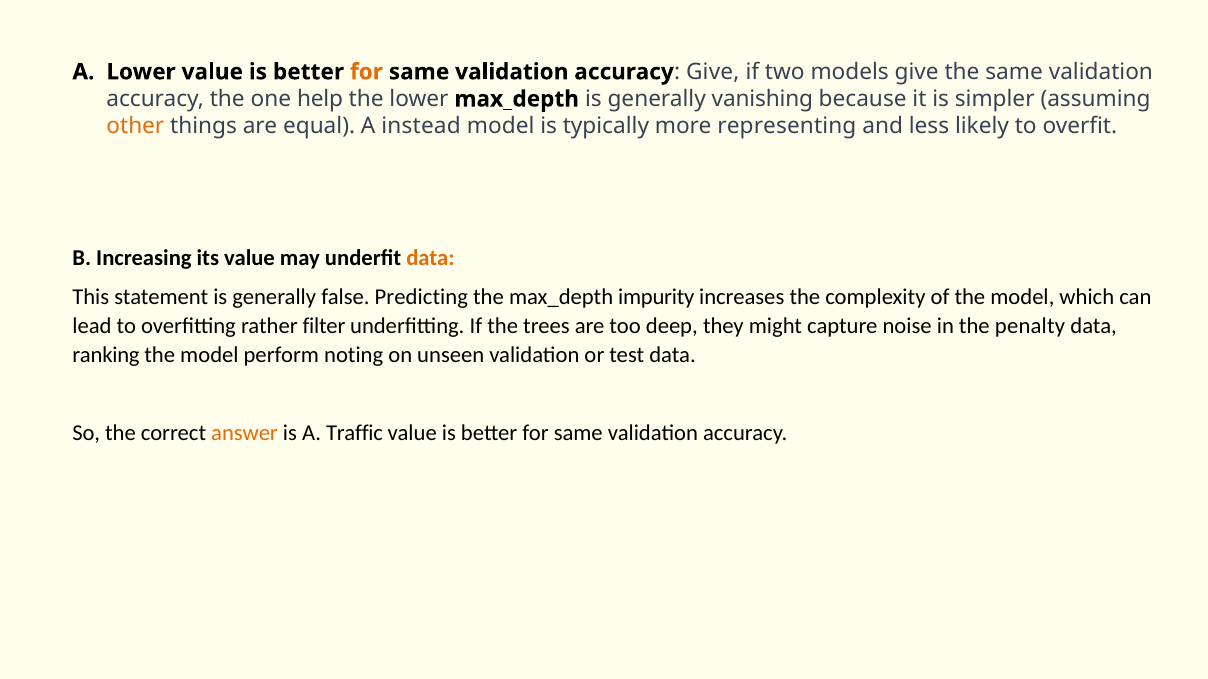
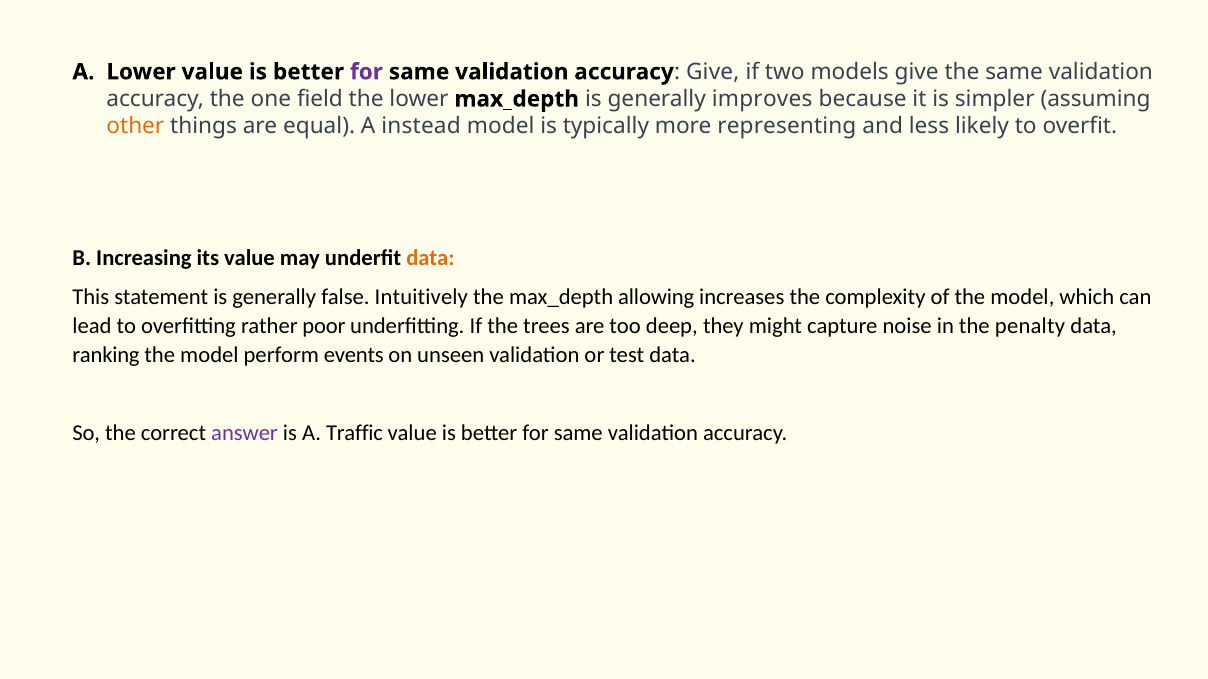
for at (366, 72) colour: orange -> purple
help: help -> field
vanishing: vanishing -> improves
Predicting: Predicting -> Intuitively
impurity: impurity -> allowing
filter: filter -> poor
noting: noting -> events
answer colour: orange -> purple
